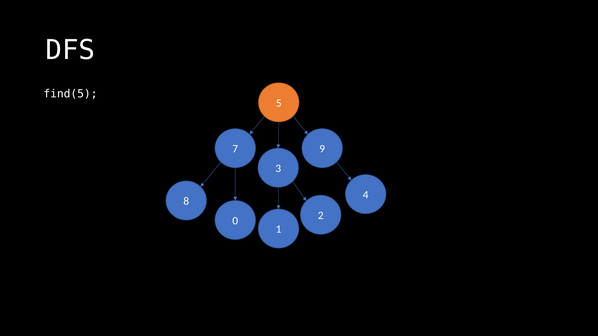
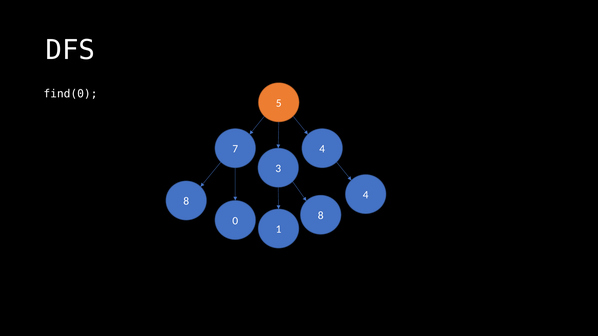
find(5: find(5 -> find(0
7 9: 9 -> 4
0 2: 2 -> 8
